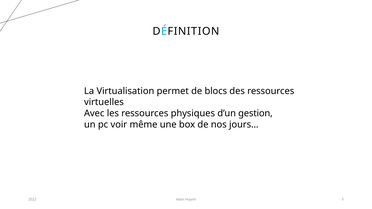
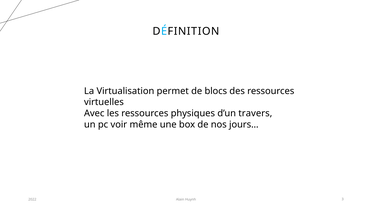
gestion: gestion -> travers
